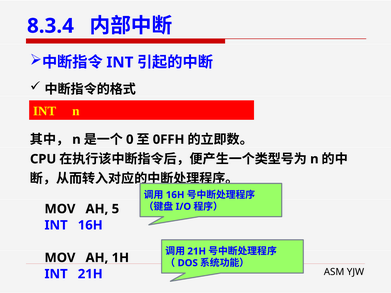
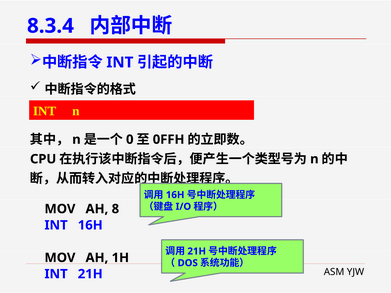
5: 5 -> 8
